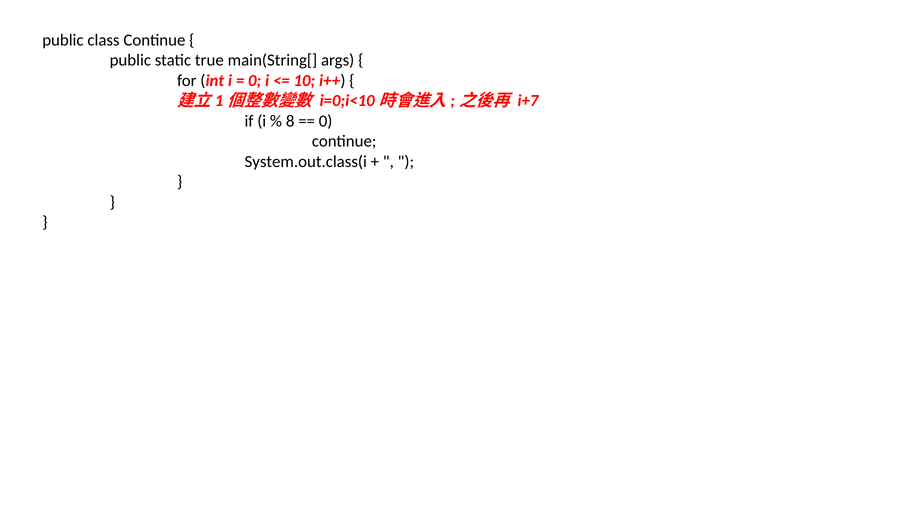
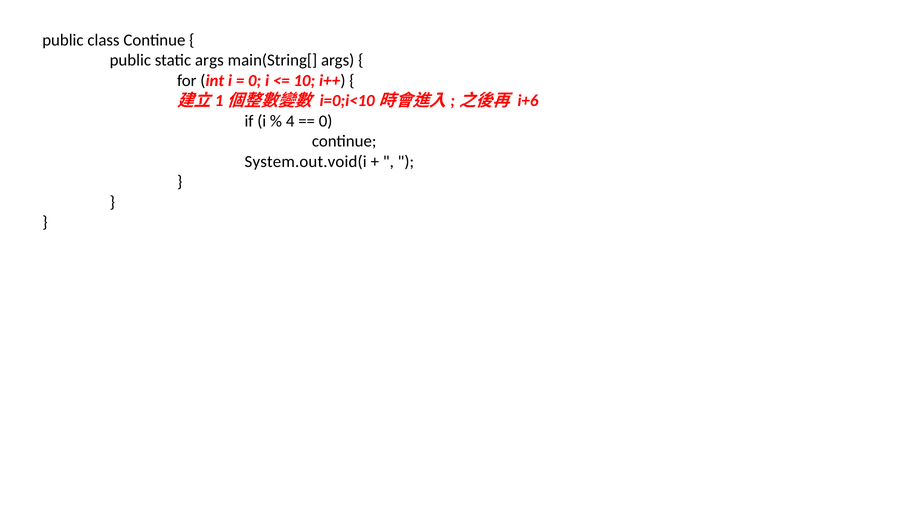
static true: true -> args
i+7: i+7 -> i+6
8: 8 -> 4
System.out.class(i: System.out.class(i -> System.out.void(i
